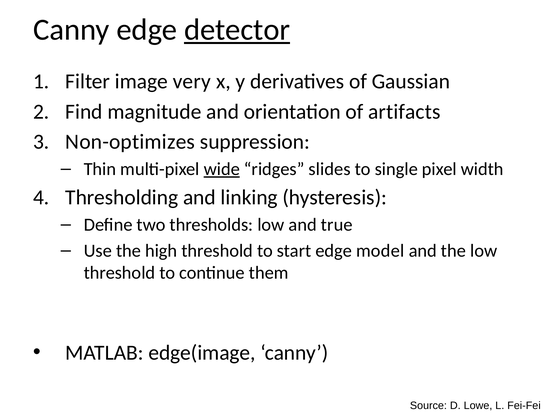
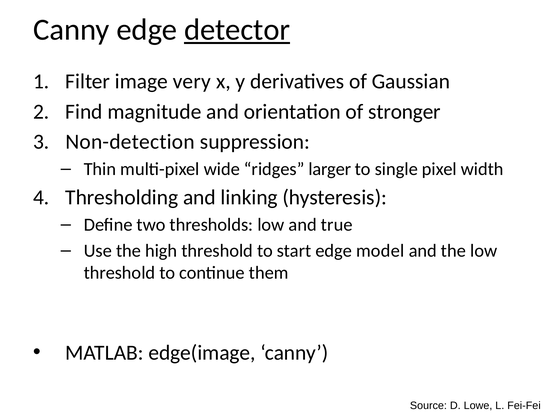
artifacts: artifacts -> stronger
Non-optimizes: Non-optimizes -> Non-detection
wide underline: present -> none
slides: slides -> larger
